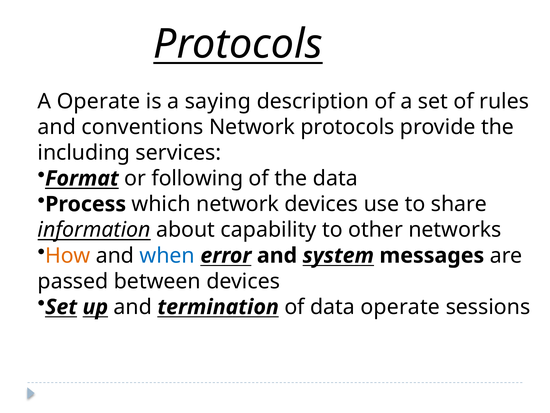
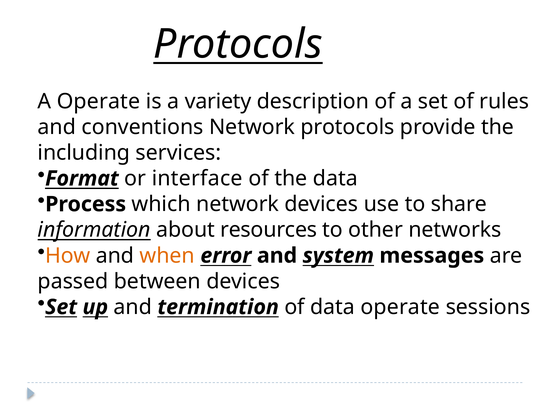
saying: saying -> variety
following: following -> interface
capability: capability -> resources
when colour: blue -> orange
